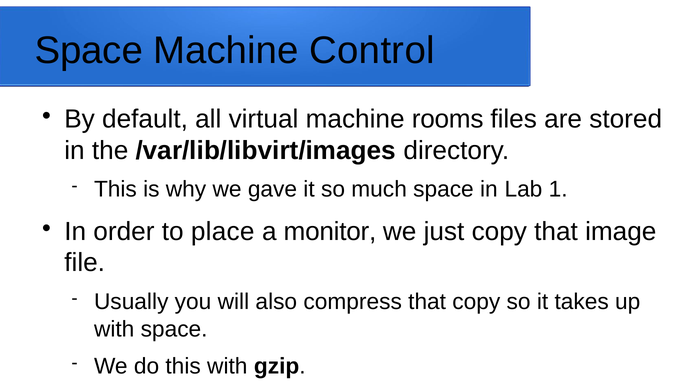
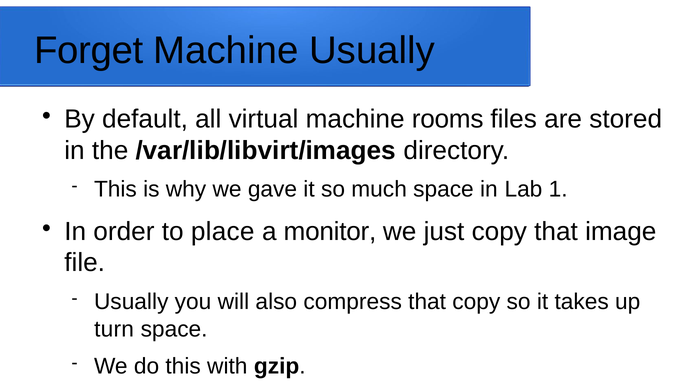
Space at (89, 51): Space -> Forget
Machine Control: Control -> Usually
with at (114, 329): with -> turn
